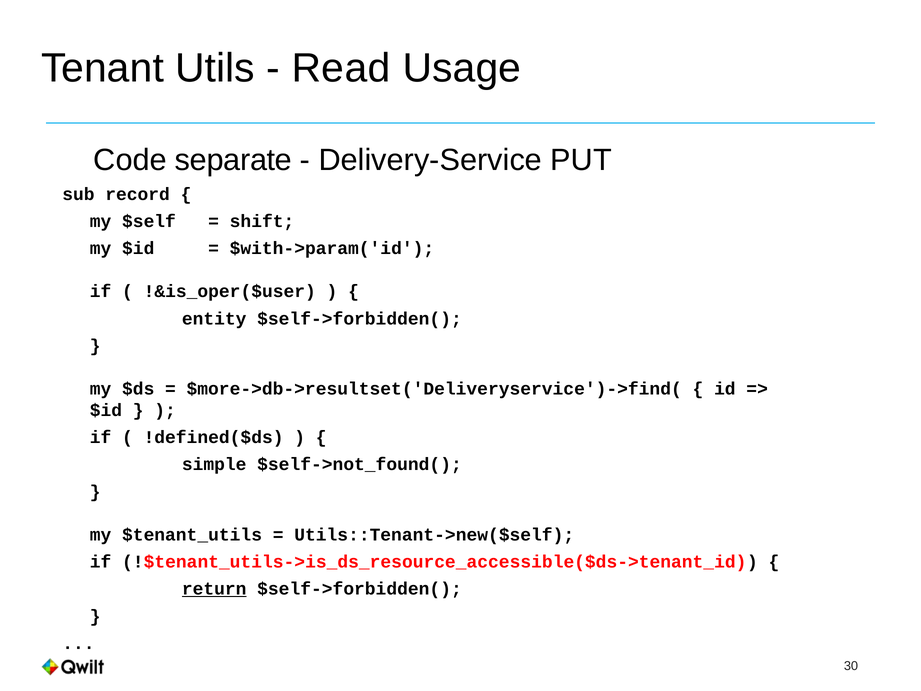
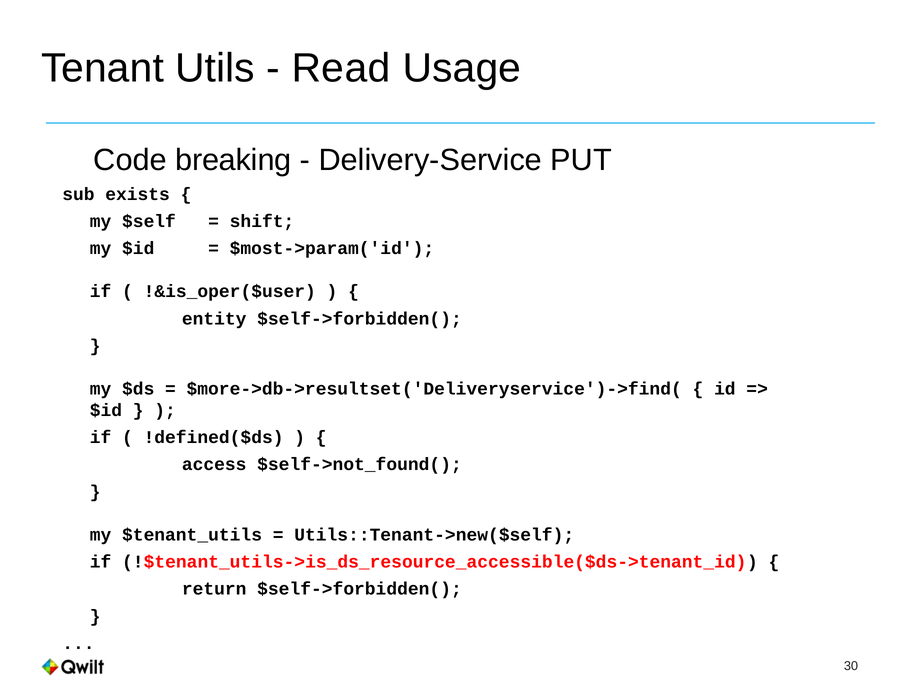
separate: separate -> breaking
record: record -> exists
$with->param('id: $with->param('id -> $most->param('id
simple: simple -> access
return underline: present -> none
